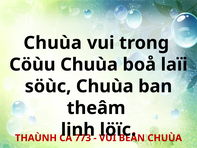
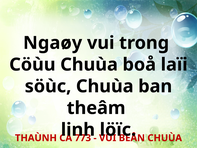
Chuùa at (53, 43): Chuùa -> Ngaøy
